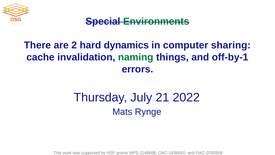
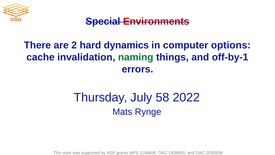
Environments colour: green -> red
sharing: sharing -> options
21: 21 -> 58
